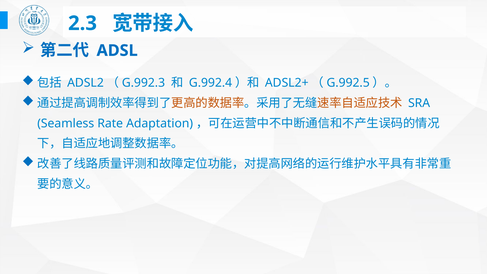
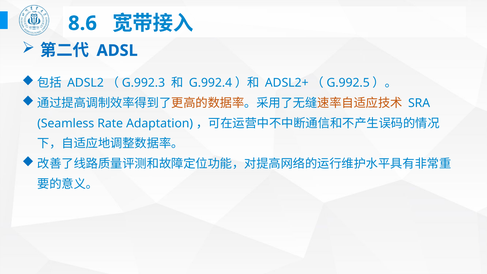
2.3: 2.3 -> 8.6
